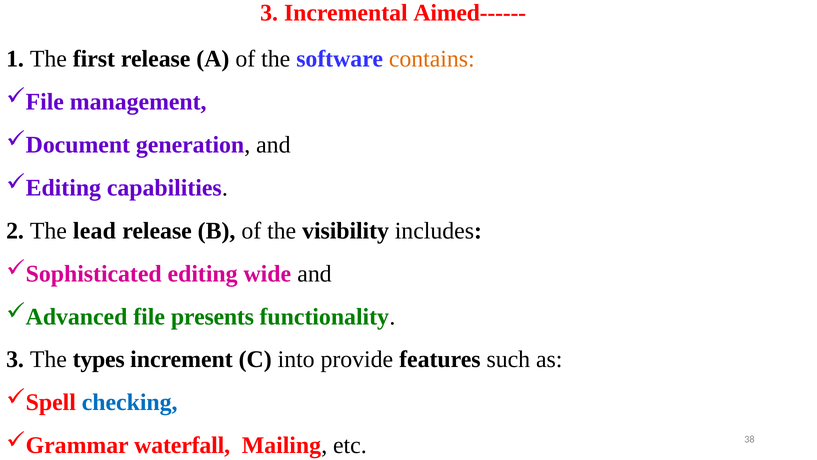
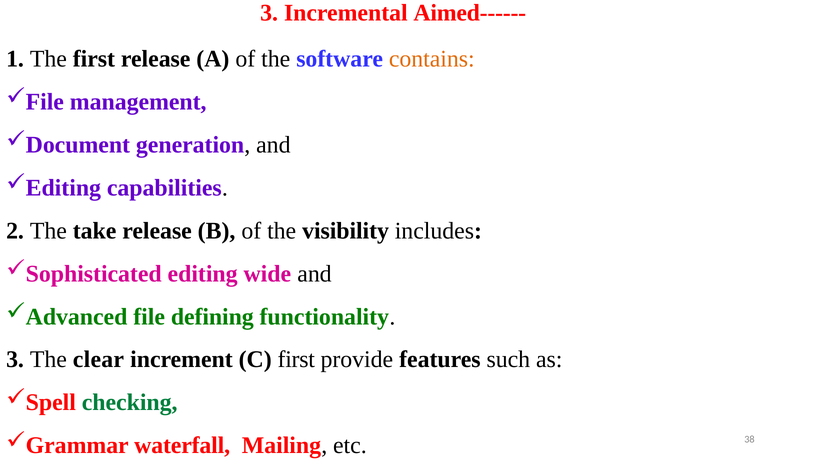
lead: lead -> take
presents: presents -> defining
types: types -> clear
C into: into -> first
checking colour: blue -> green
